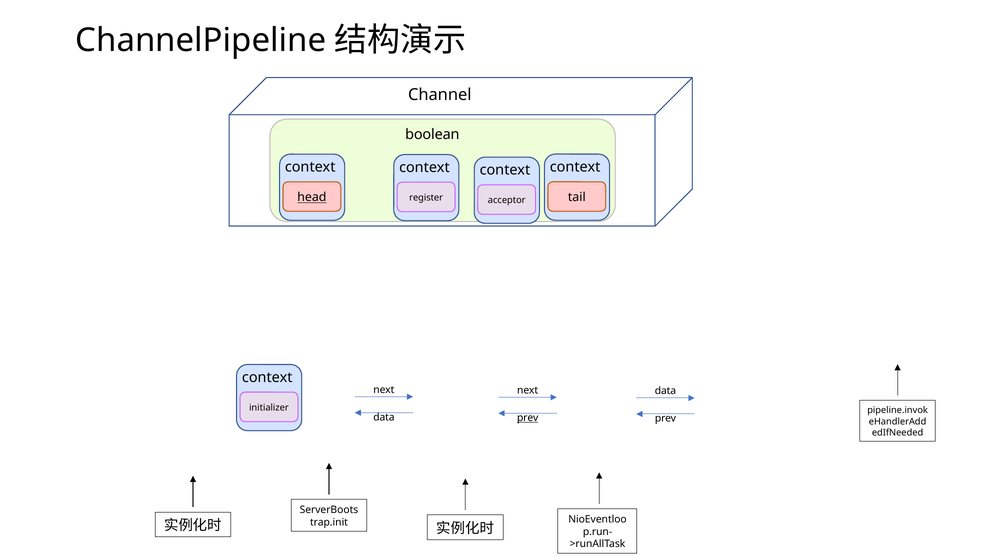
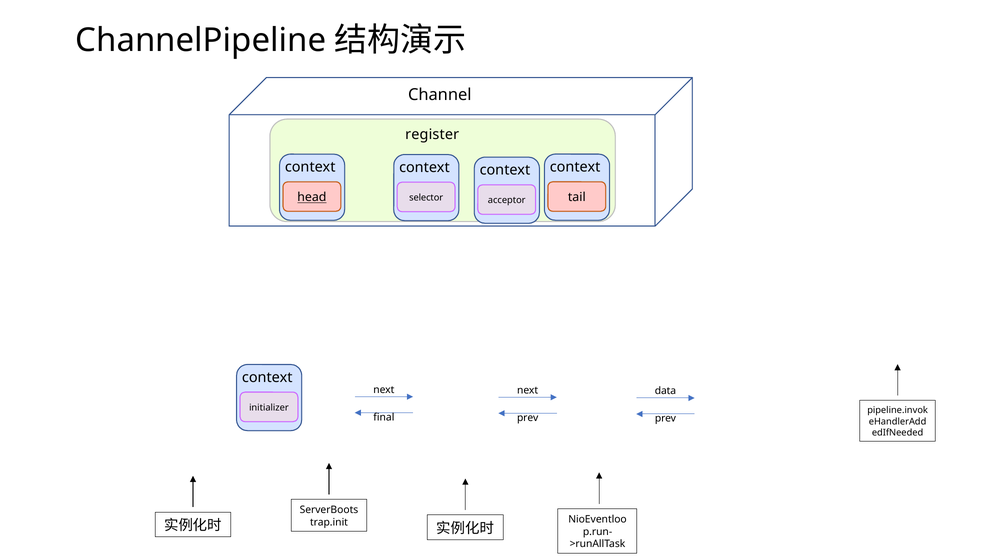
boolean: boolean -> register
register: register -> selector
data at (384, 417): data -> final
prev at (528, 418) underline: present -> none
